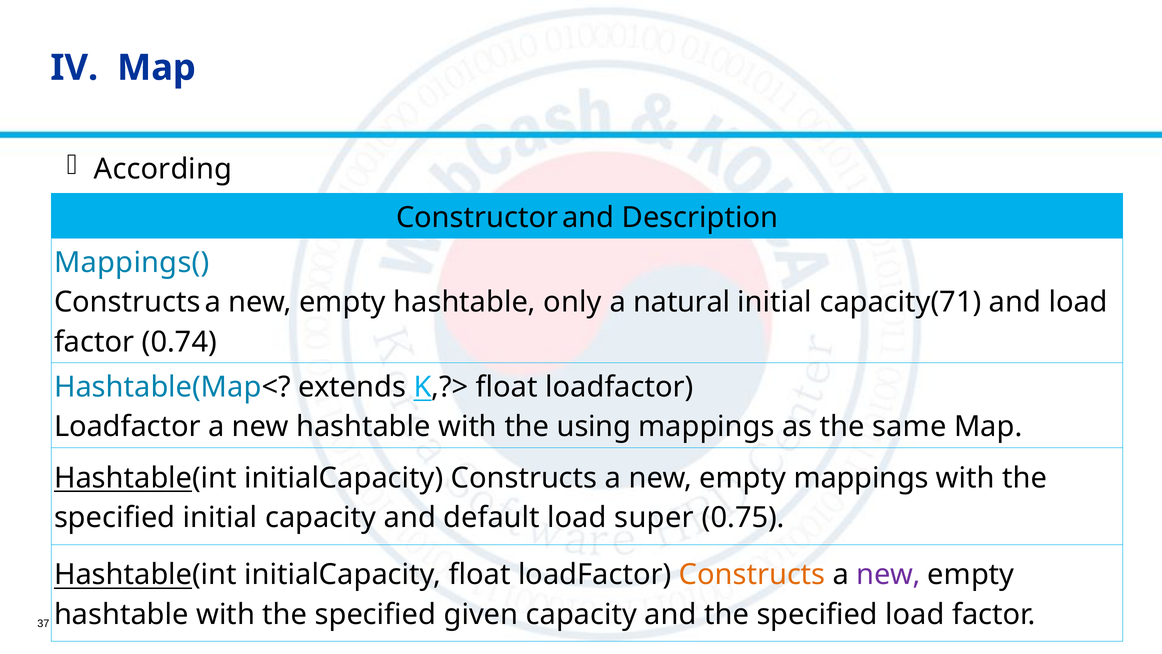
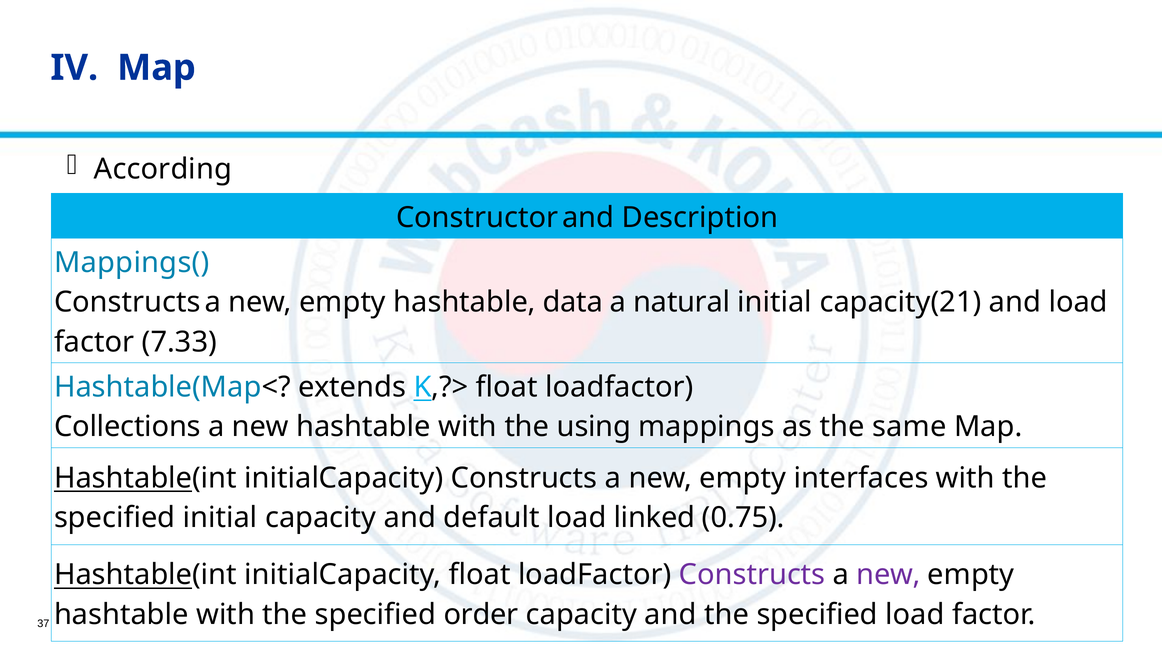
only: only -> data
capacity(71: capacity(71 -> capacity(21
0.74: 0.74 -> 7.33
Loadfactor at (127, 427): Loadfactor -> Collections
empty mappings: mappings -> interfaces
super: super -> linked
Constructs at (752, 575) colour: orange -> purple
given: given -> order
